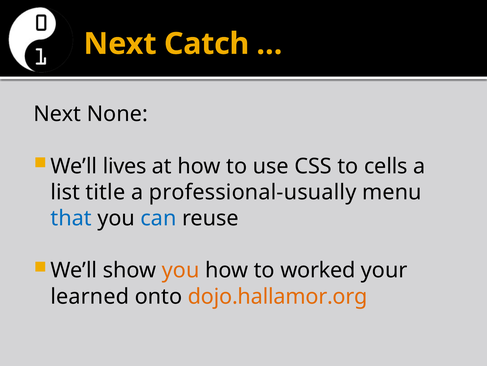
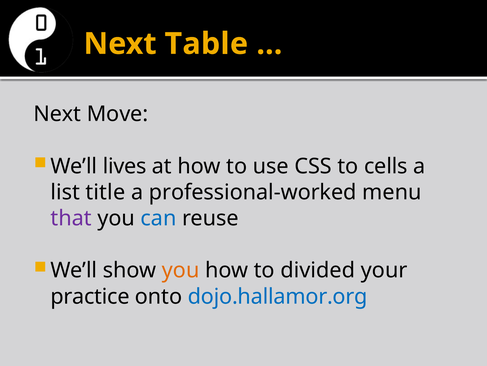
Catch: Catch -> Table
None: None -> Move
professional-usually: professional-usually -> professional-worked
that colour: blue -> purple
worked: worked -> divided
learned: learned -> practice
dojo.hallamor.org colour: orange -> blue
